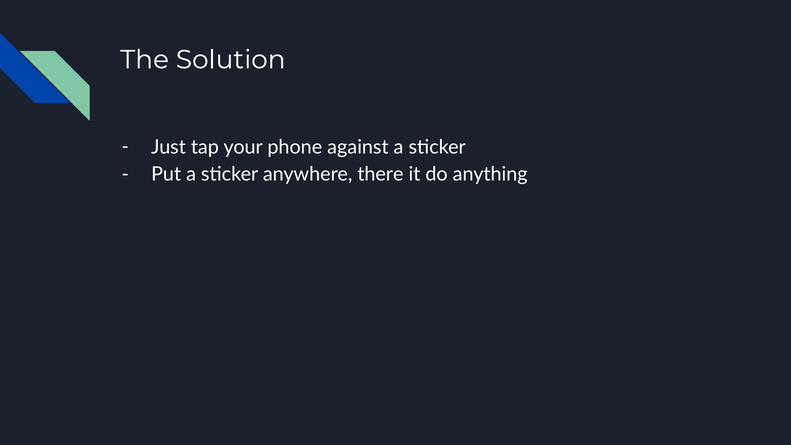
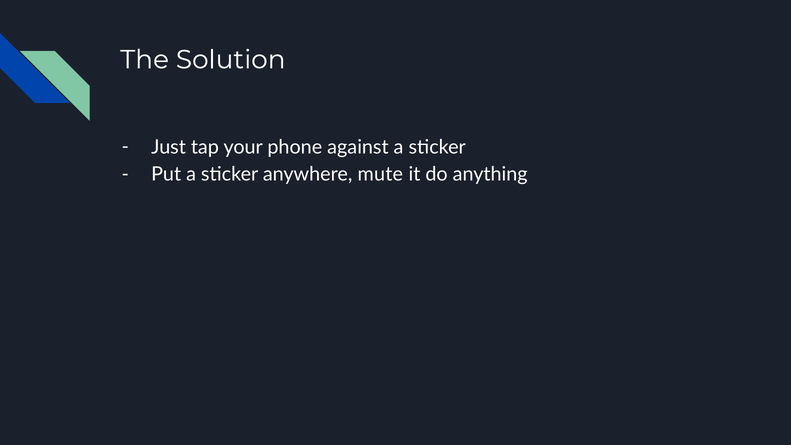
there: there -> mute
